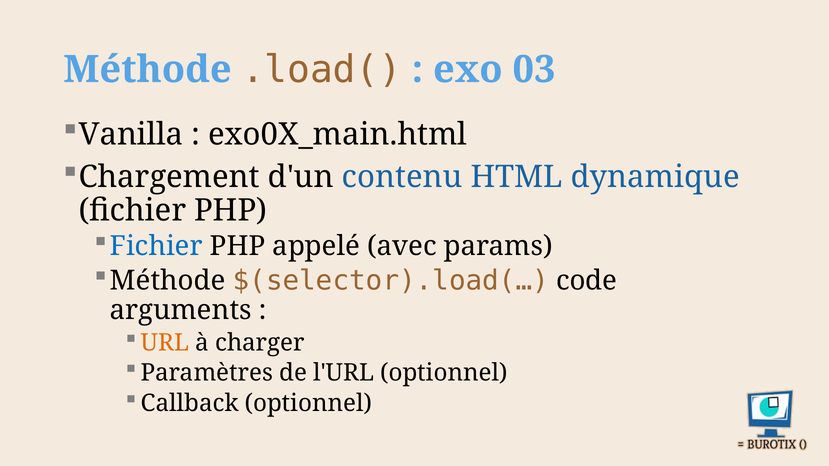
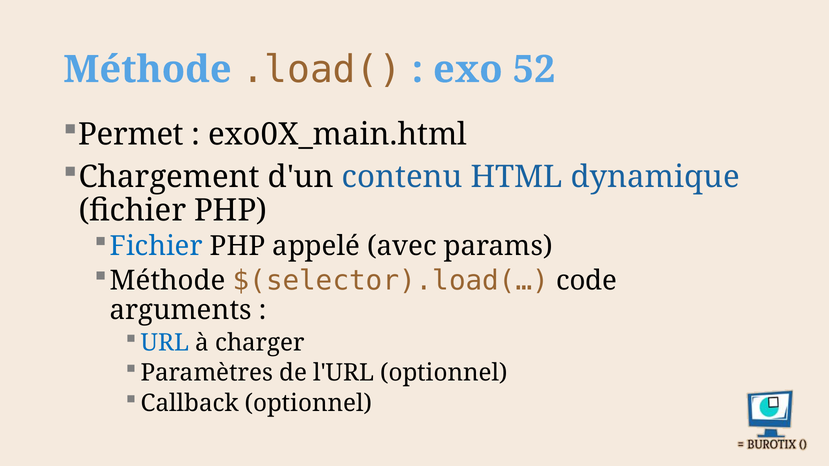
03: 03 -> 52
Vanilla: Vanilla -> Permet
URL colour: orange -> blue
